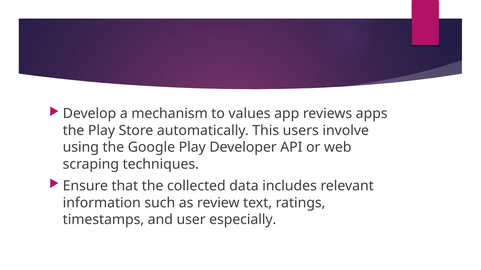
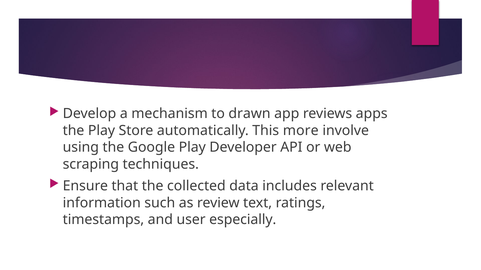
values: values -> drawn
users: users -> more
